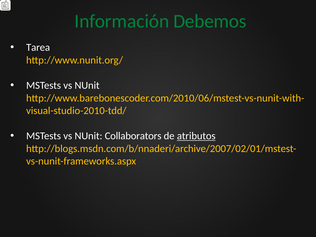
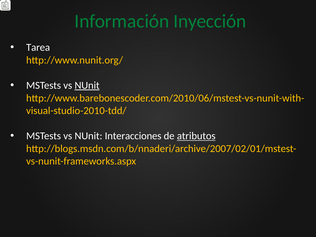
Debemos: Debemos -> Inyección
NUnit at (87, 85) underline: none -> present
Collaborators: Collaborators -> Interacciones
